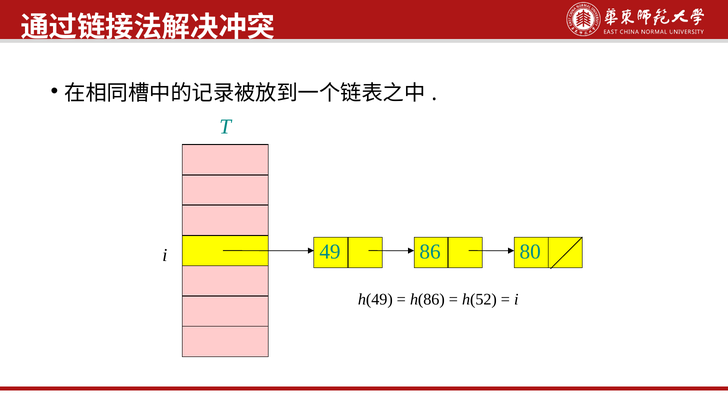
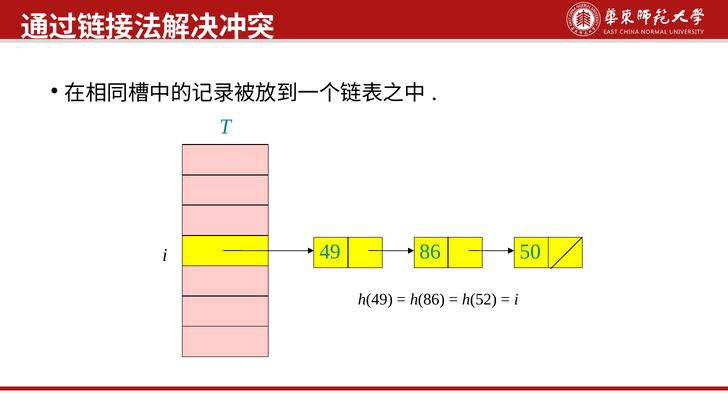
80: 80 -> 50
